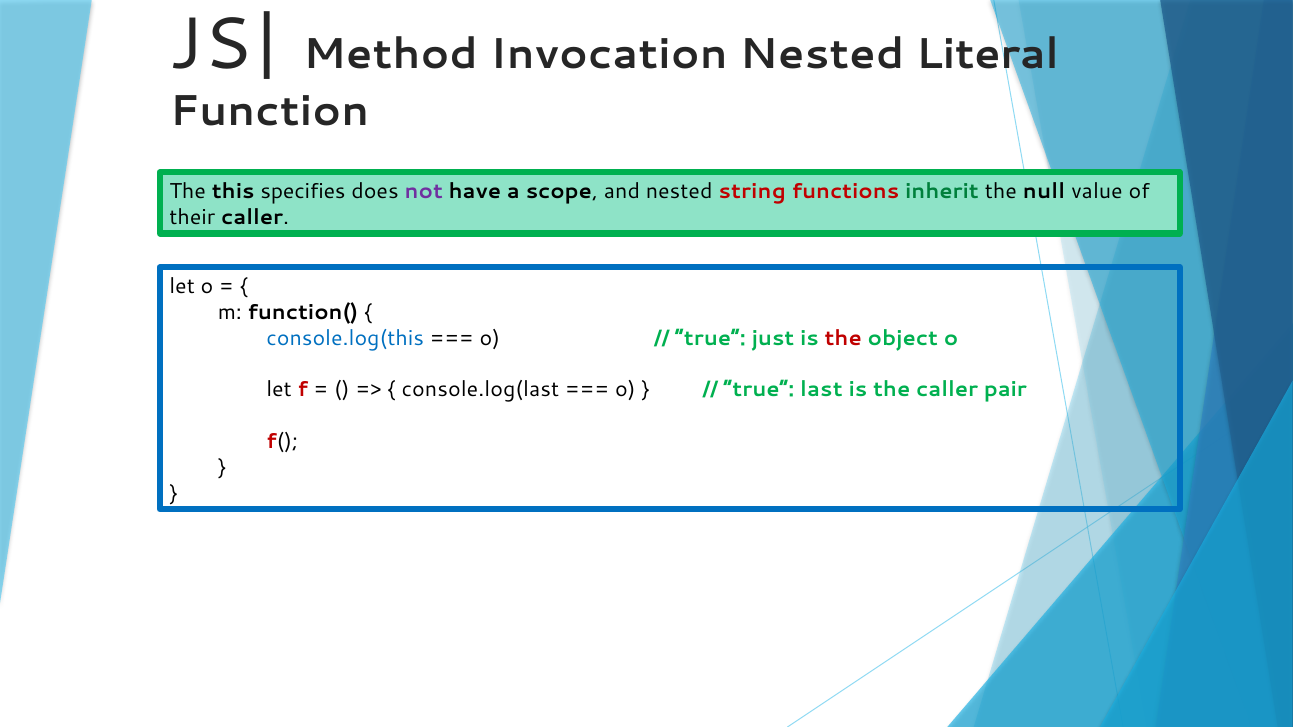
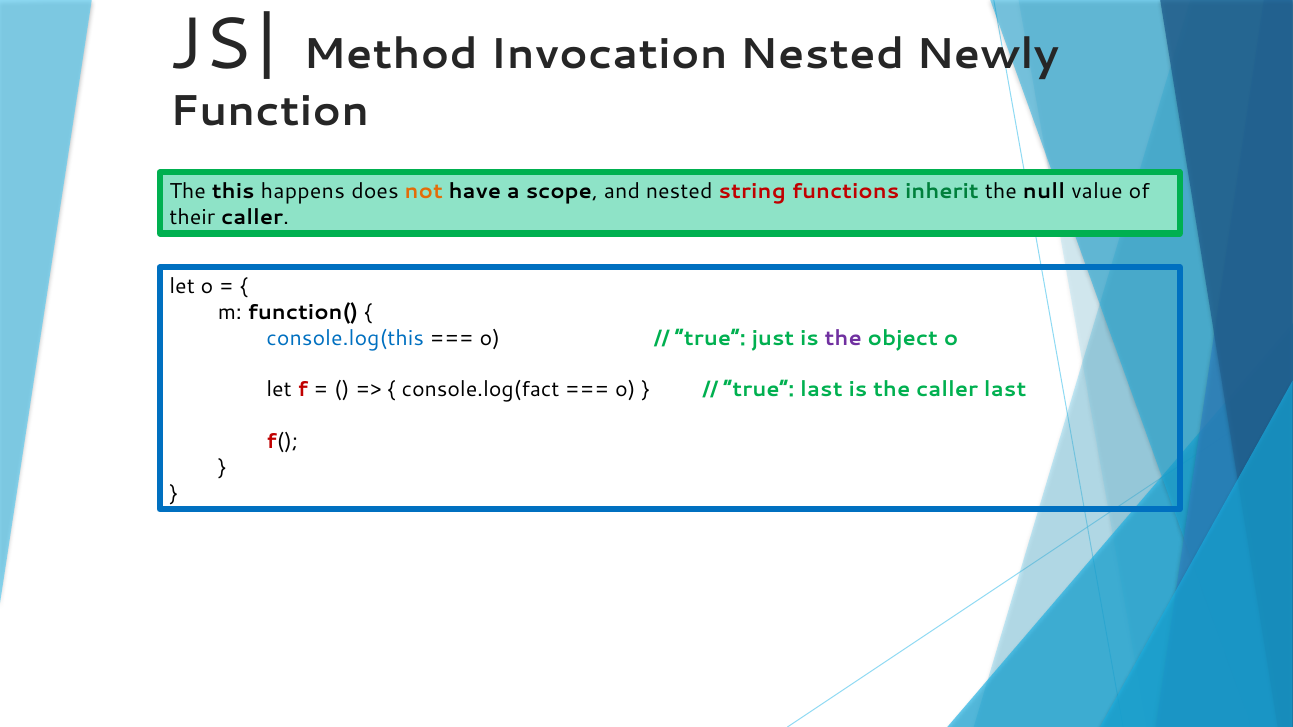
Literal: Literal -> Newly
specifies: specifies -> happens
not colour: purple -> orange
the at (843, 338) colour: red -> purple
console.log(last: console.log(last -> console.log(fact
caller pair: pair -> last
